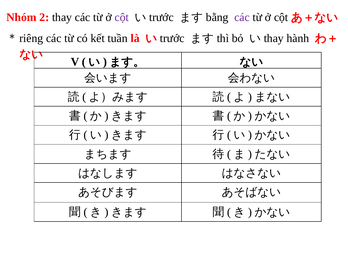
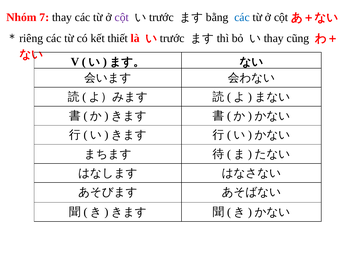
2: 2 -> 7
các at (242, 17) colour: purple -> blue
tuần: tuần -> thiết
hành: hành -> cũng
